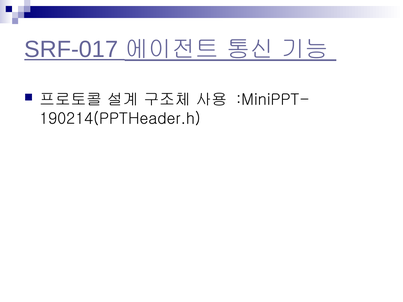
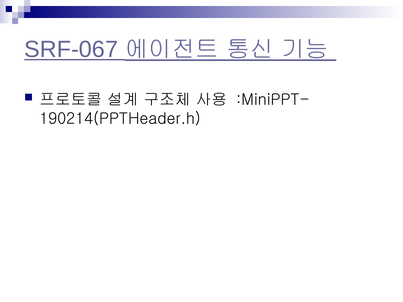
SRF-017: SRF-017 -> SRF-067
